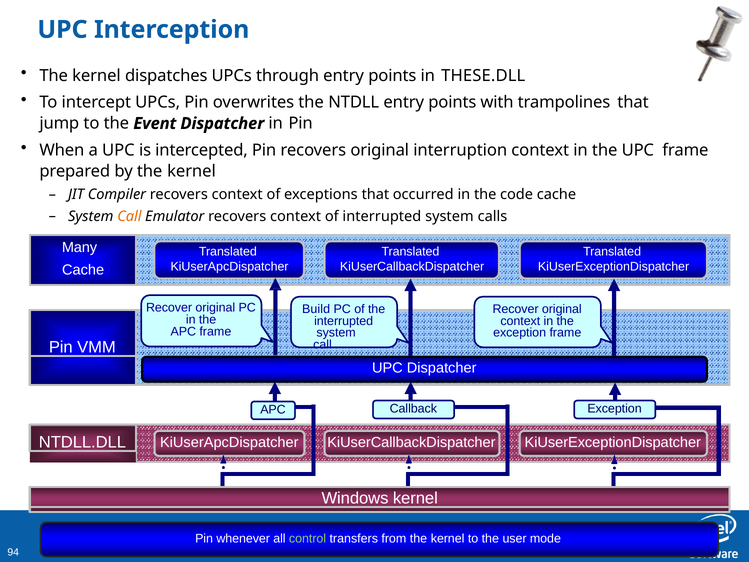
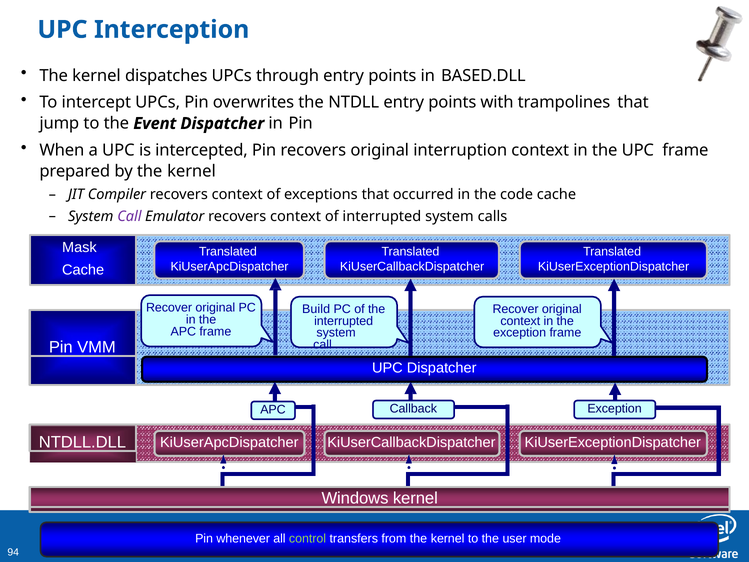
THESE.DLL: THESE.DLL -> BASED.DLL
Call at (129, 216) colour: orange -> purple
Many: Many -> Mask
